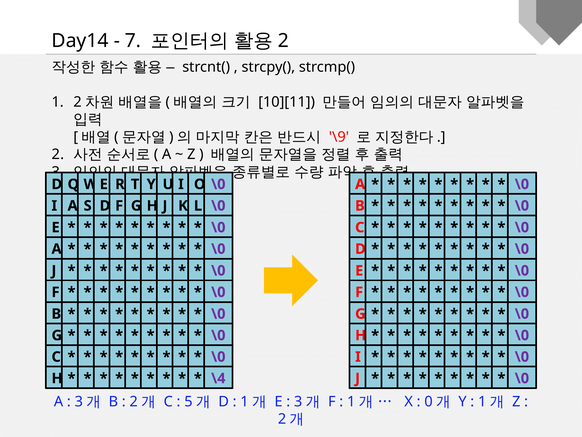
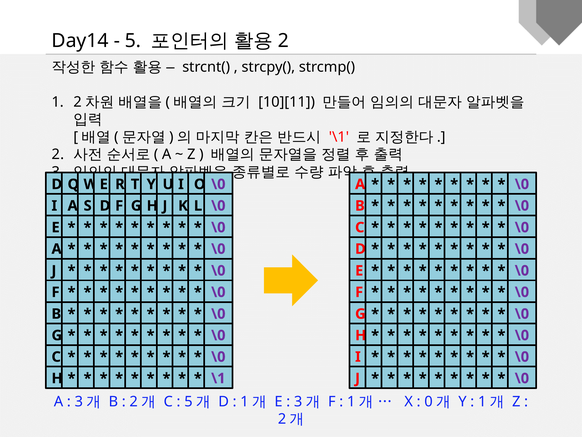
7: 7 -> 5
\9 at (339, 137): \9 -> \1
H \4: \4 -> \1
